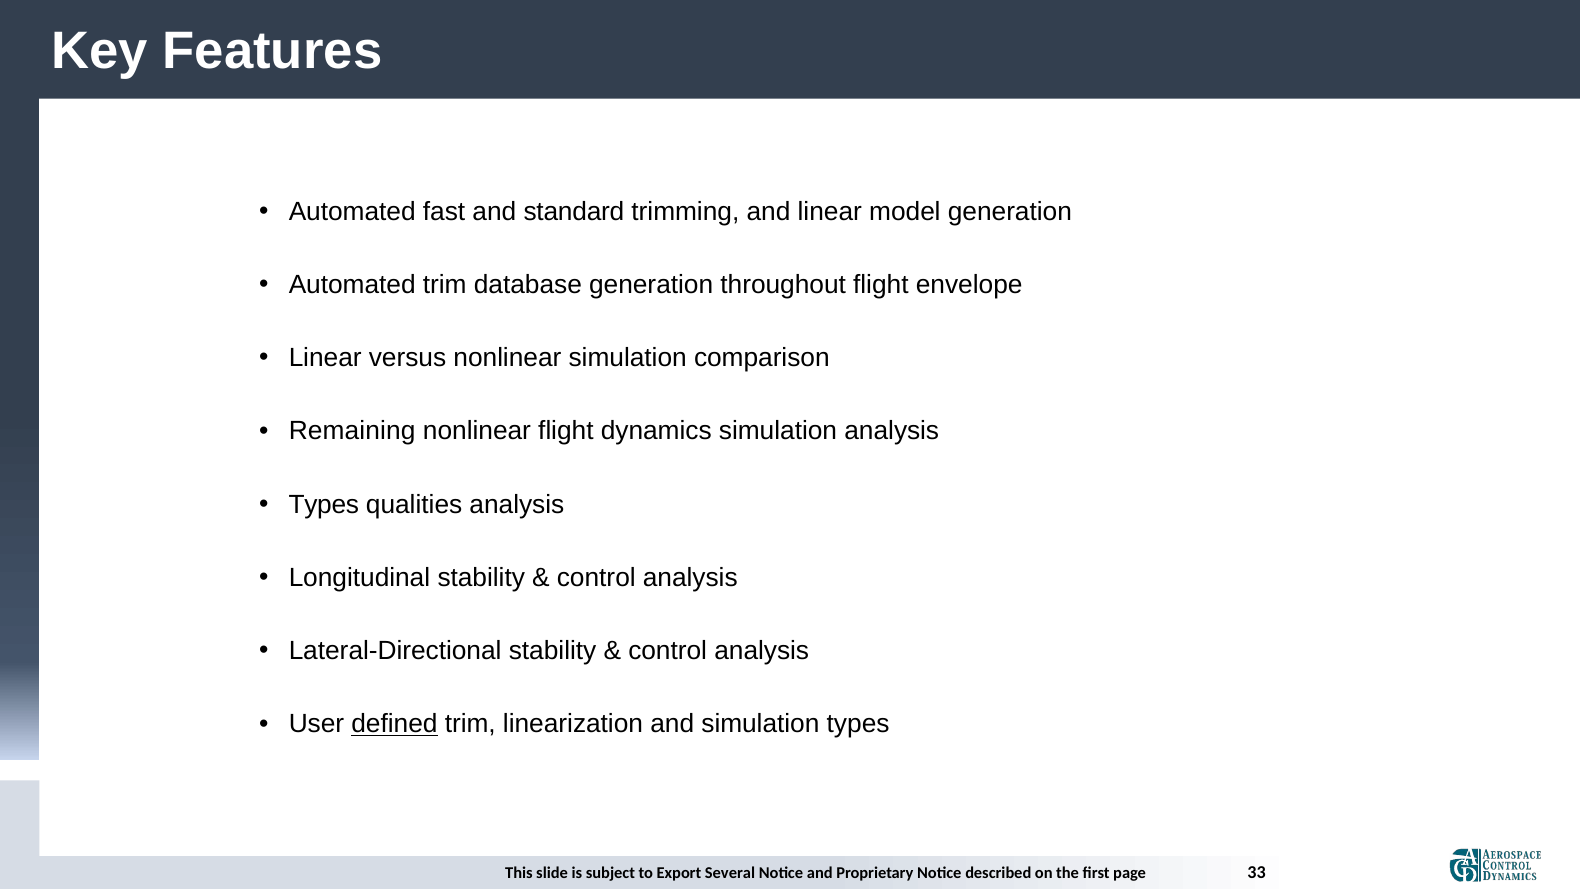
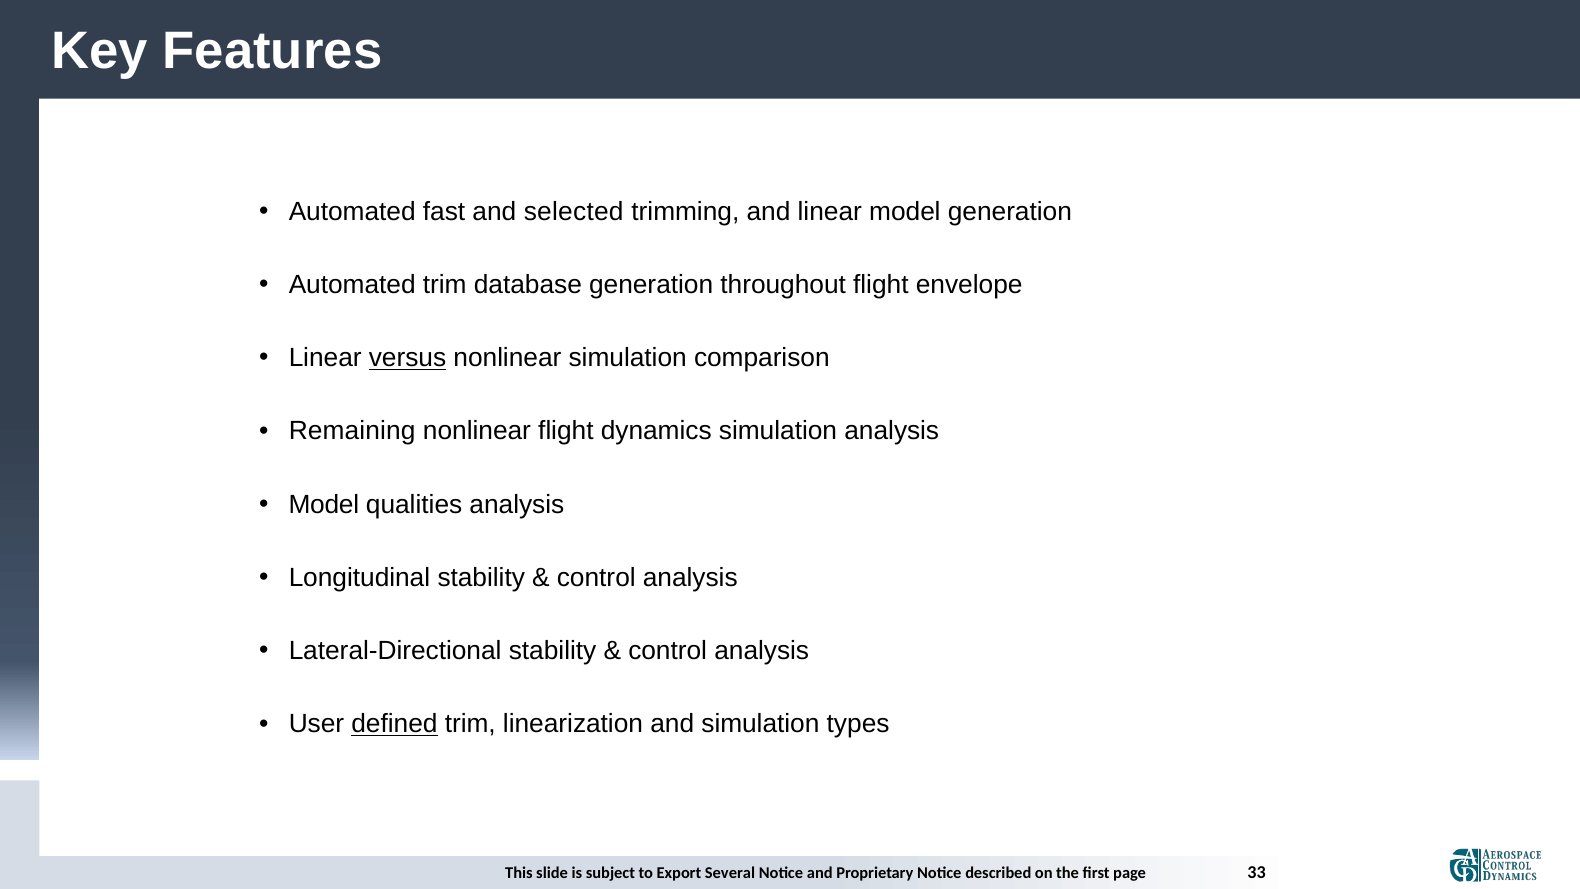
standard: standard -> selected
versus underline: none -> present
Types at (324, 504): Types -> Model
